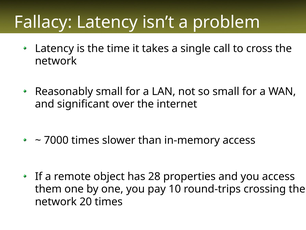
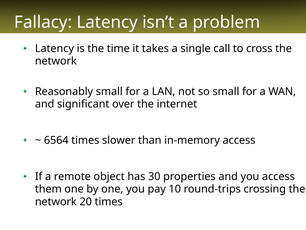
7000: 7000 -> 6564
28: 28 -> 30
